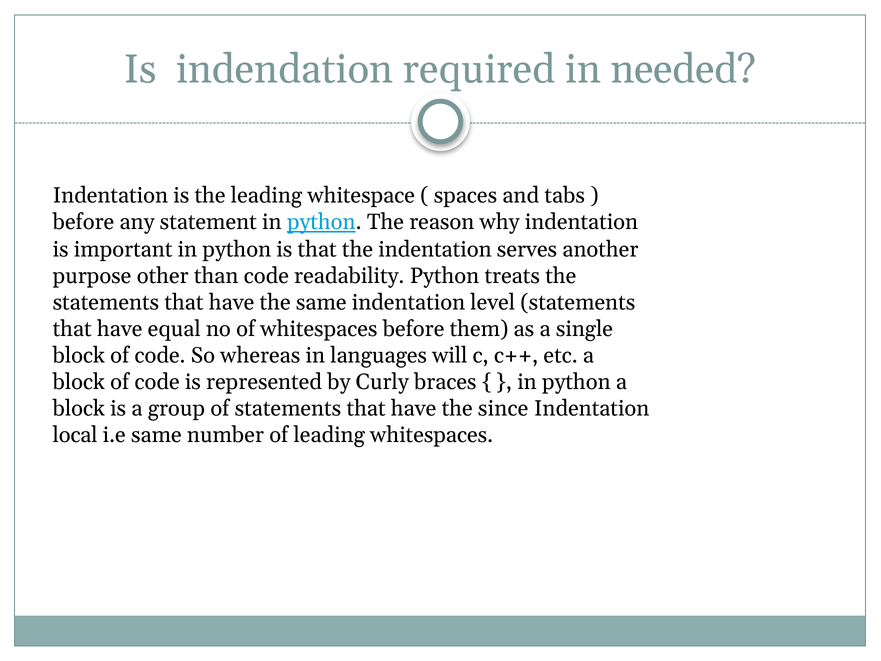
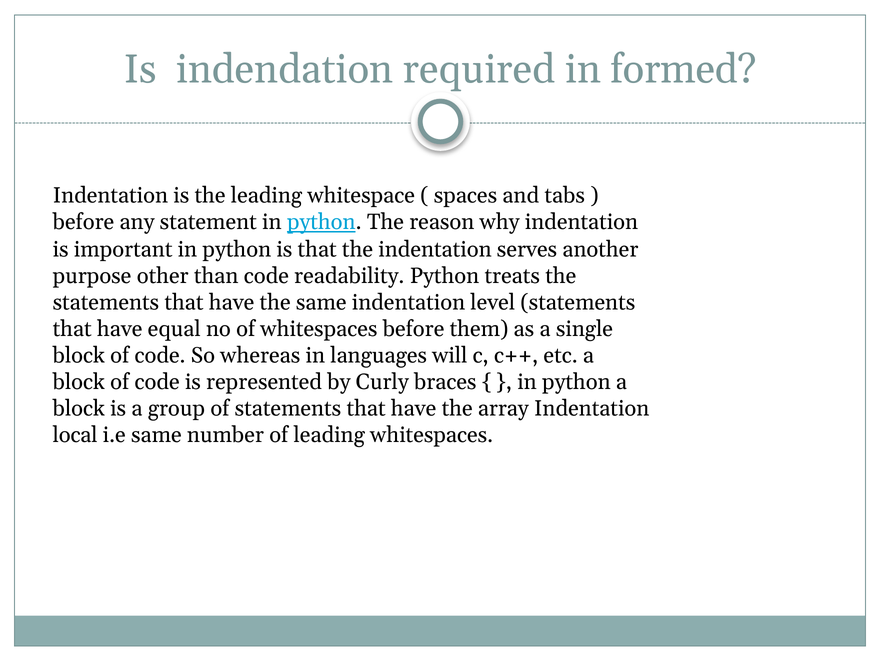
needed: needed -> formed
since: since -> array
